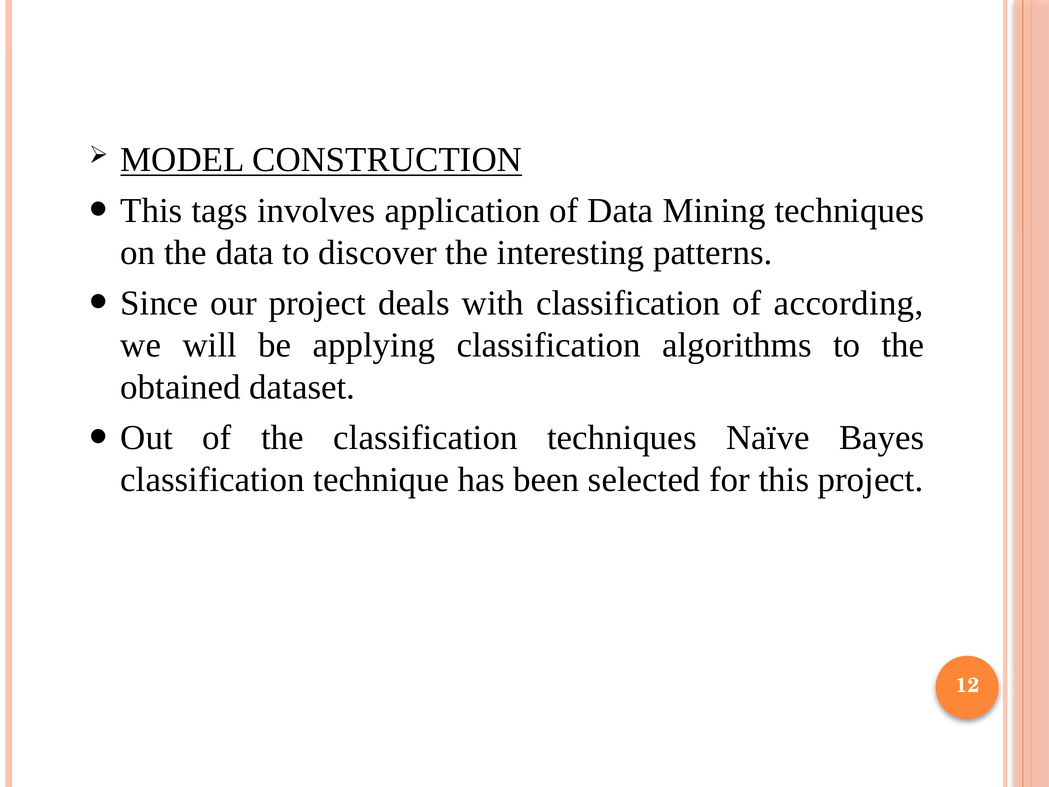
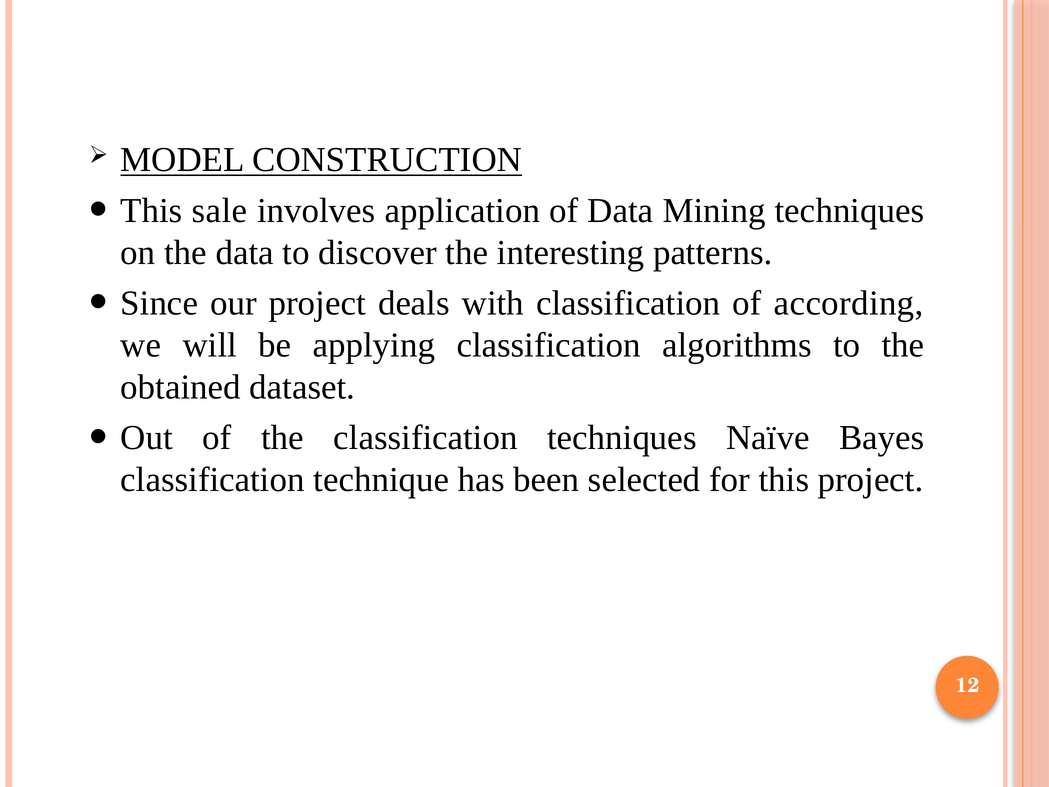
tags: tags -> sale
